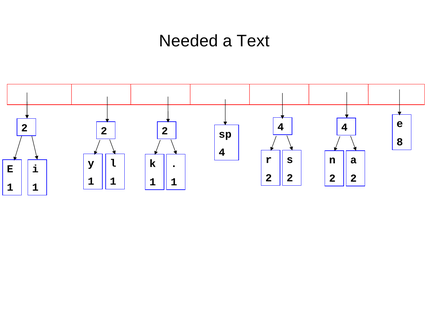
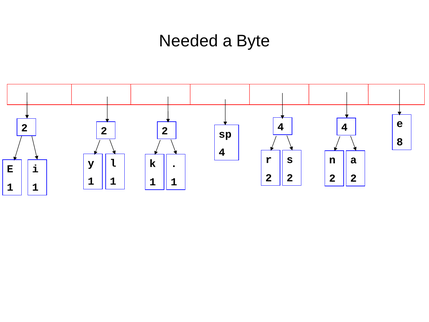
Text: Text -> Byte
